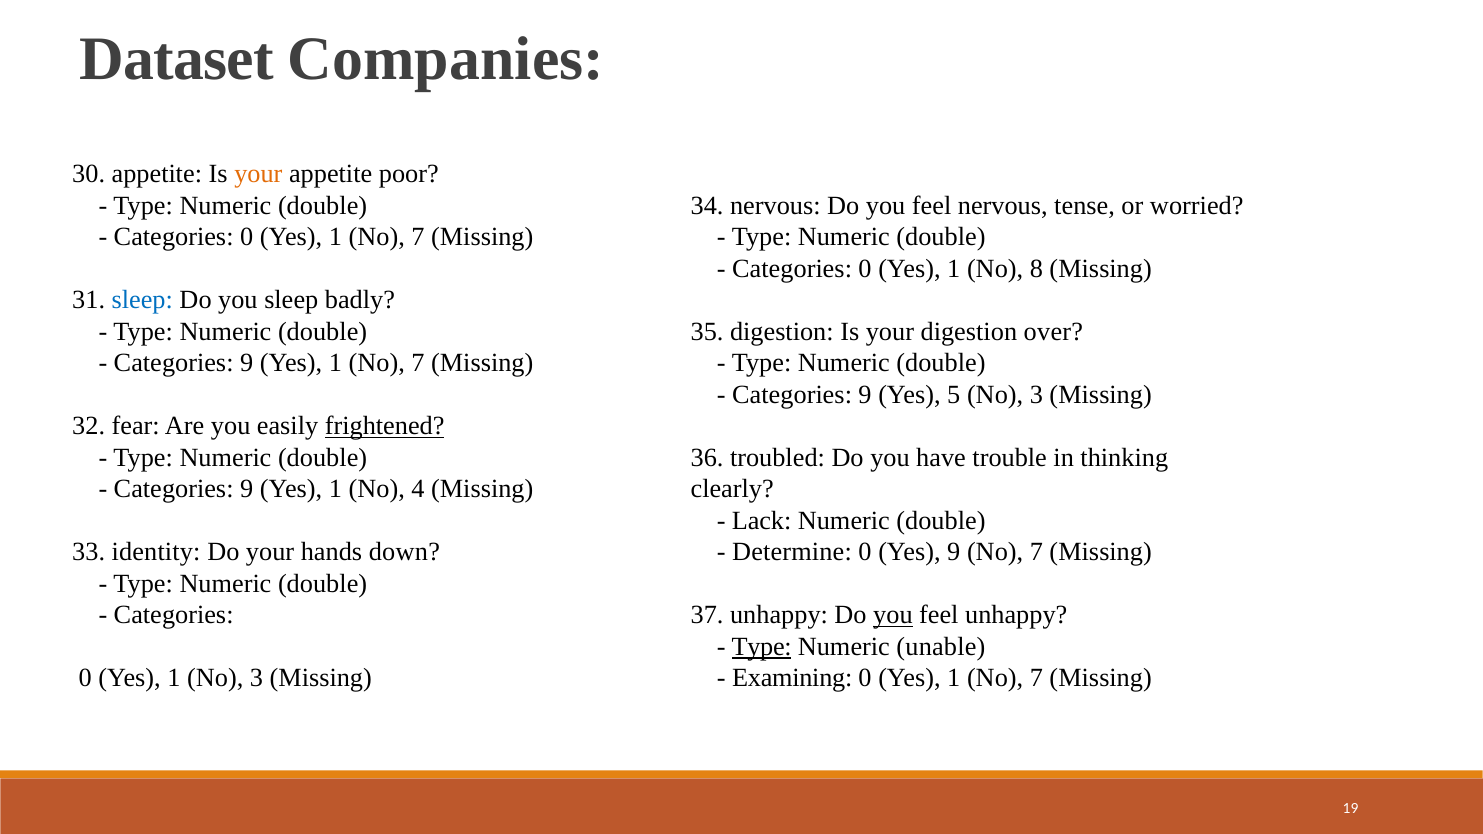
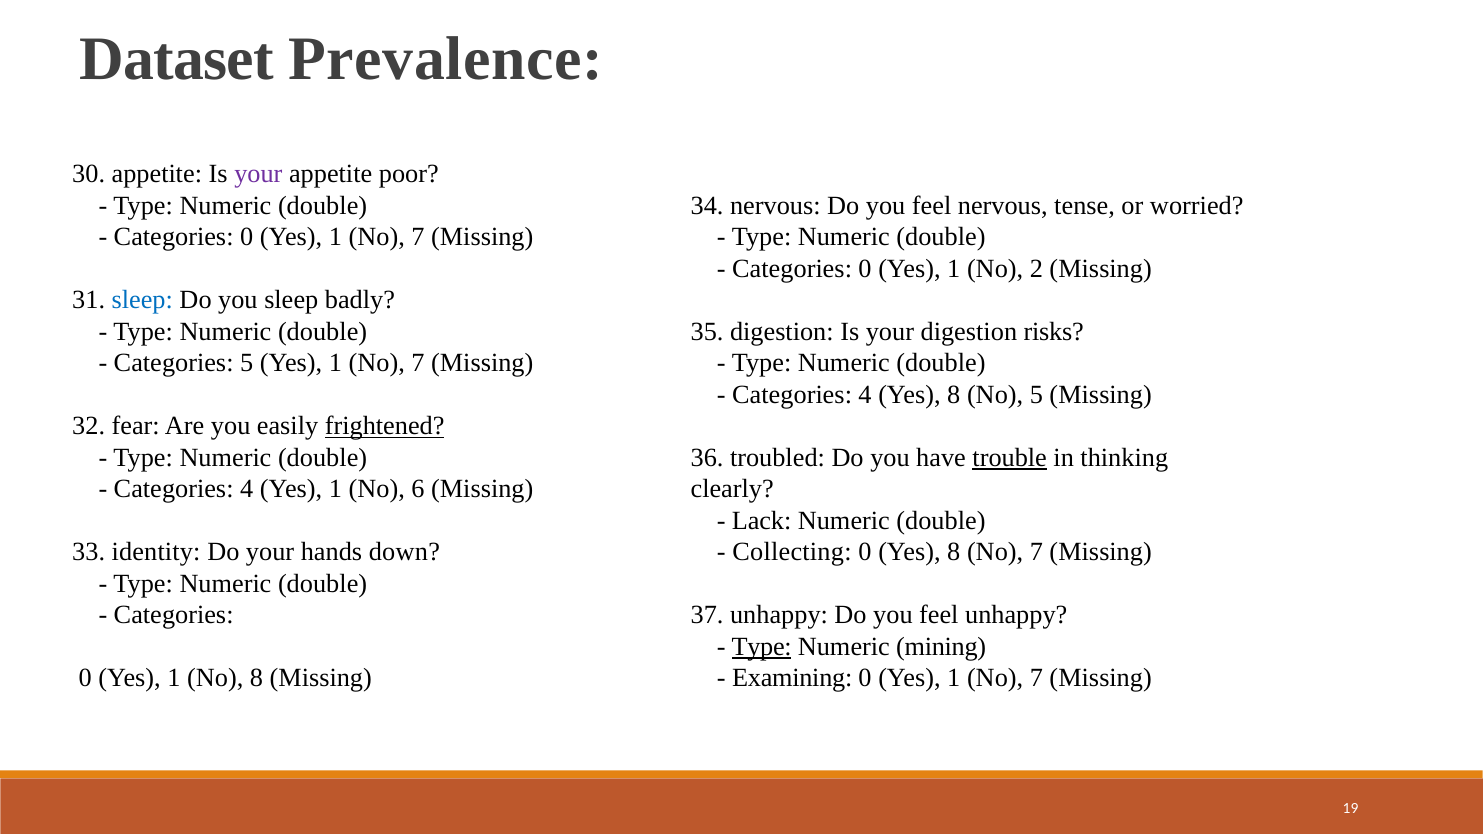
Companies: Companies -> Prevalence
your at (258, 174) colour: orange -> purple
8: 8 -> 2
over: over -> risks
9 at (247, 363): 9 -> 5
9 at (865, 395): 9 -> 4
5 at (954, 395): 5 -> 8
3 at (1036, 395): 3 -> 5
trouble underline: none -> present
9 at (247, 489): 9 -> 4
4: 4 -> 6
Determine: Determine -> Collecting
0 Yes 9: 9 -> 8
you at (893, 615) underline: present -> none
unable: unable -> mining
1 No 3: 3 -> 8
